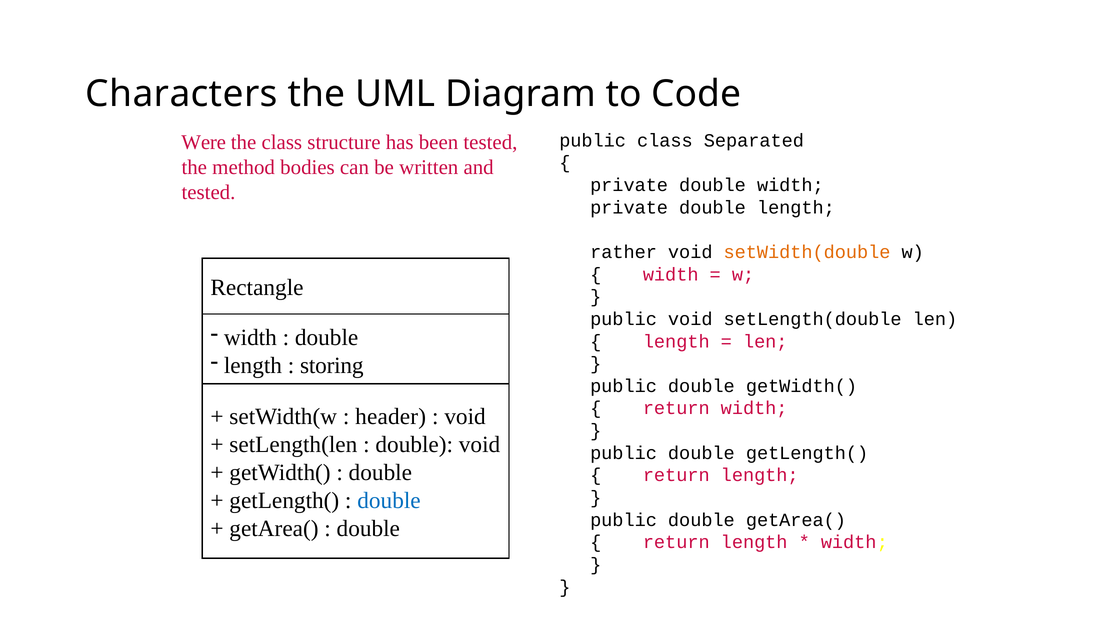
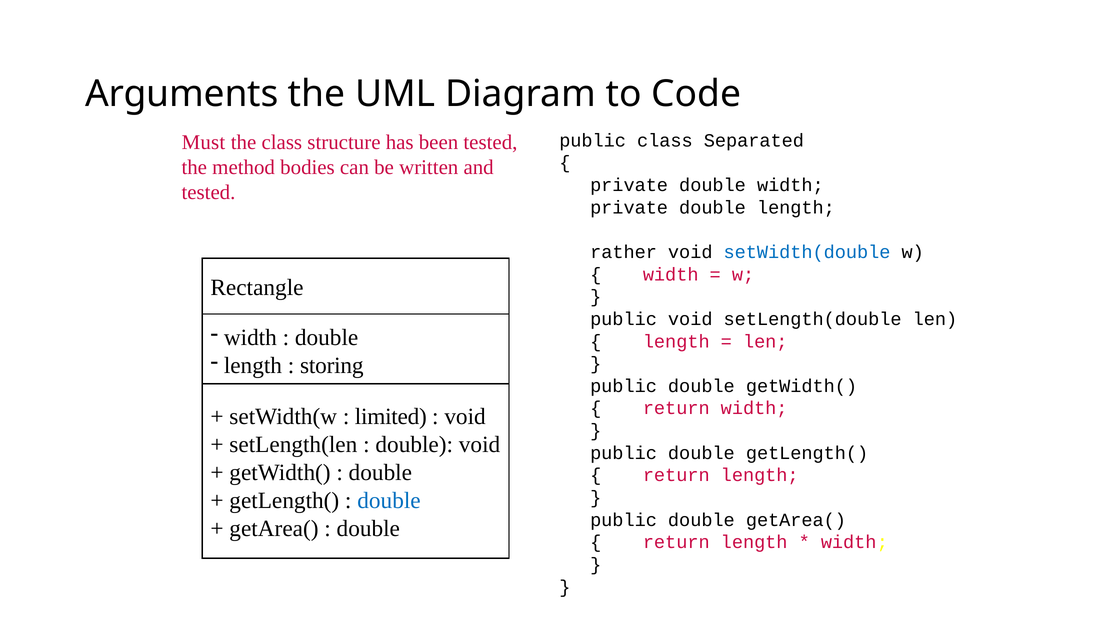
Characters: Characters -> Arguments
Were: Were -> Must
setWidth(double colour: orange -> blue
header: header -> limited
